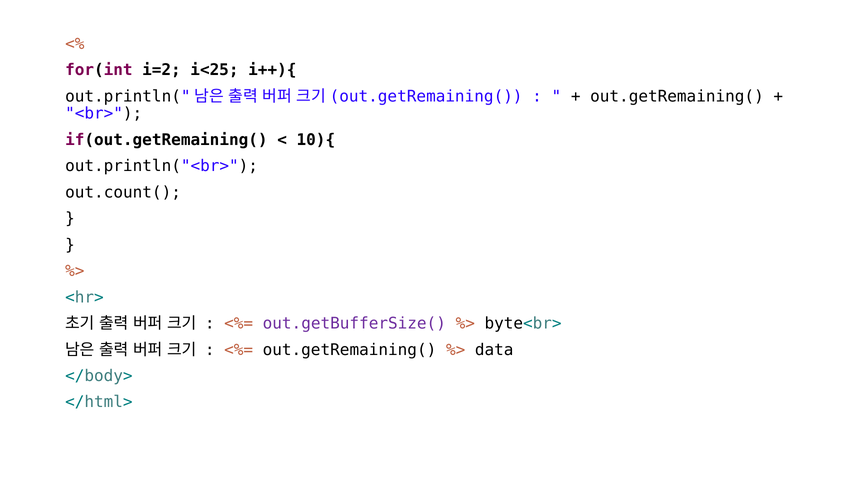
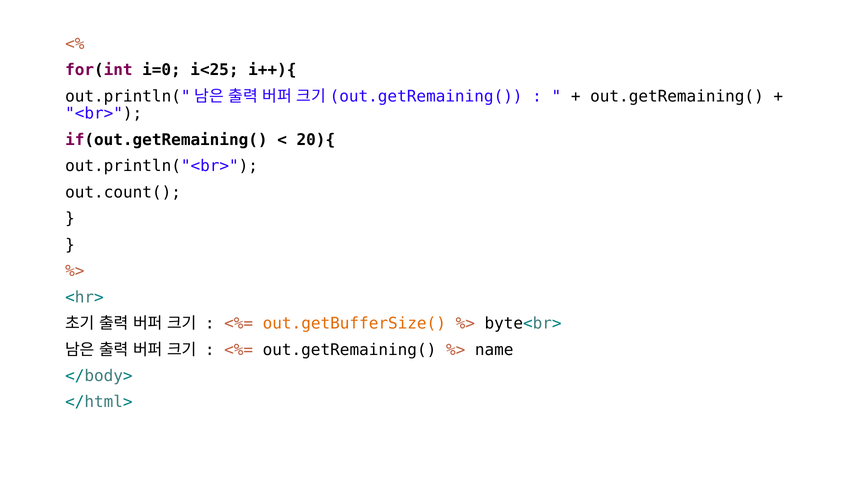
i=2: i=2 -> i=0
10){: 10){ -> 20){
out.getBufferSize( colour: purple -> orange
data: data -> name
